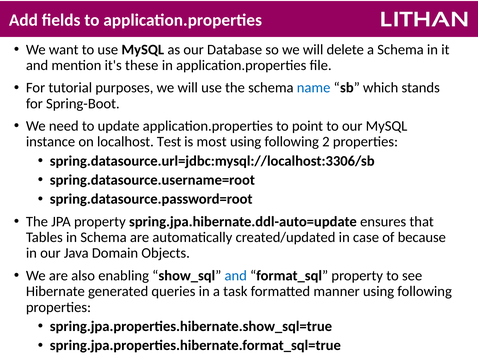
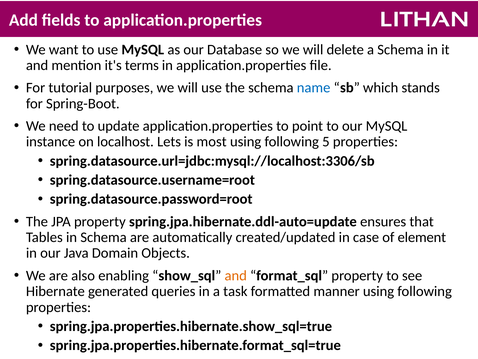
these: these -> terms
Test: Test -> Lets
2: 2 -> 5
because: because -> element
and at (236, 275) colour: blue -> orange
